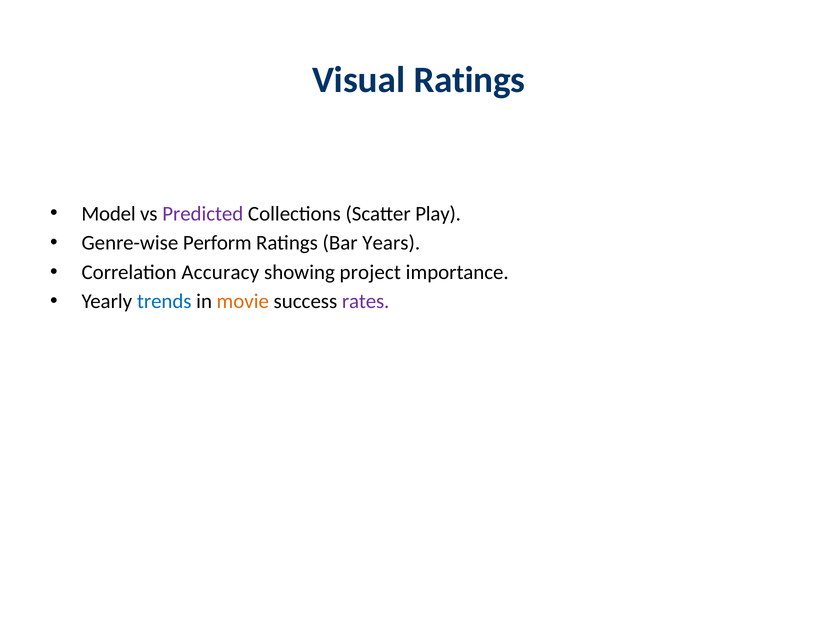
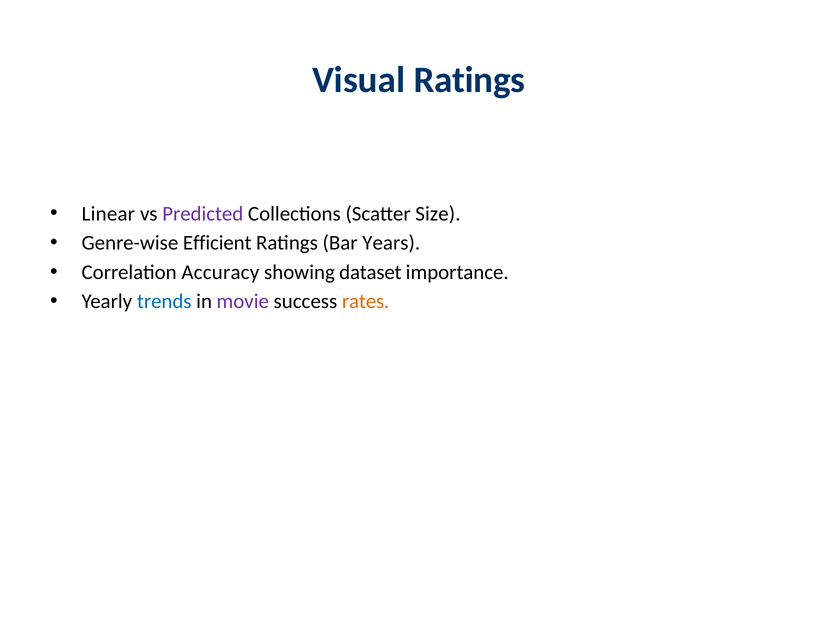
Model: Model -> Linear
Play: Play -> Size
Perform: Perform -> Efficient
project: project -> dataset
movie colour: orange -> purple
rates colour: purple -> orange
